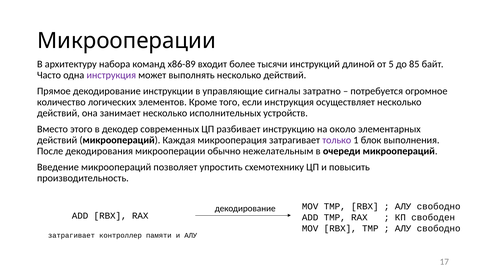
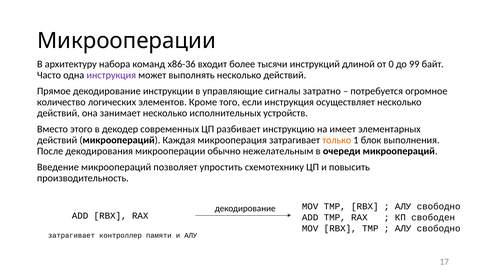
x86-89: x86-89 -> x86-36
5: 5 -> 0
85: 85 -> 99
около: около -> имеет
только colour: purple -> orange
